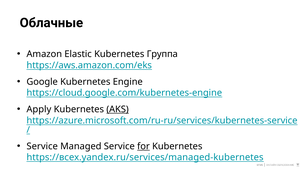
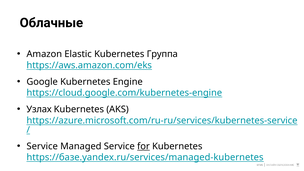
Apply: Apply -> Узлах
AKS underline: present -> none
https://всех.yandex.ru/services/managed-kubernetes: https://всех.yandex.ru/services/managed-kubernetes -> https://базе.yandex.ru/services/managed-kubernetes
